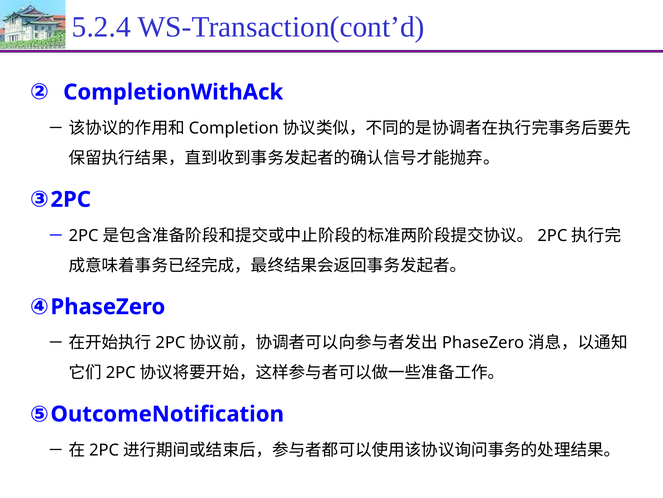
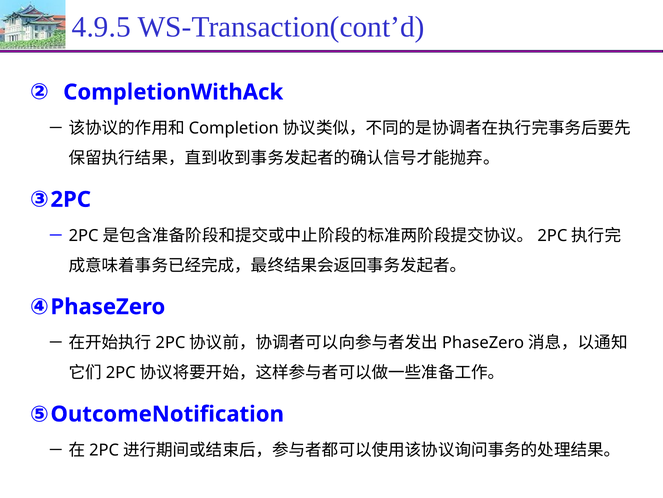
5.2.4: 5.2.4 -> 4.9.5
